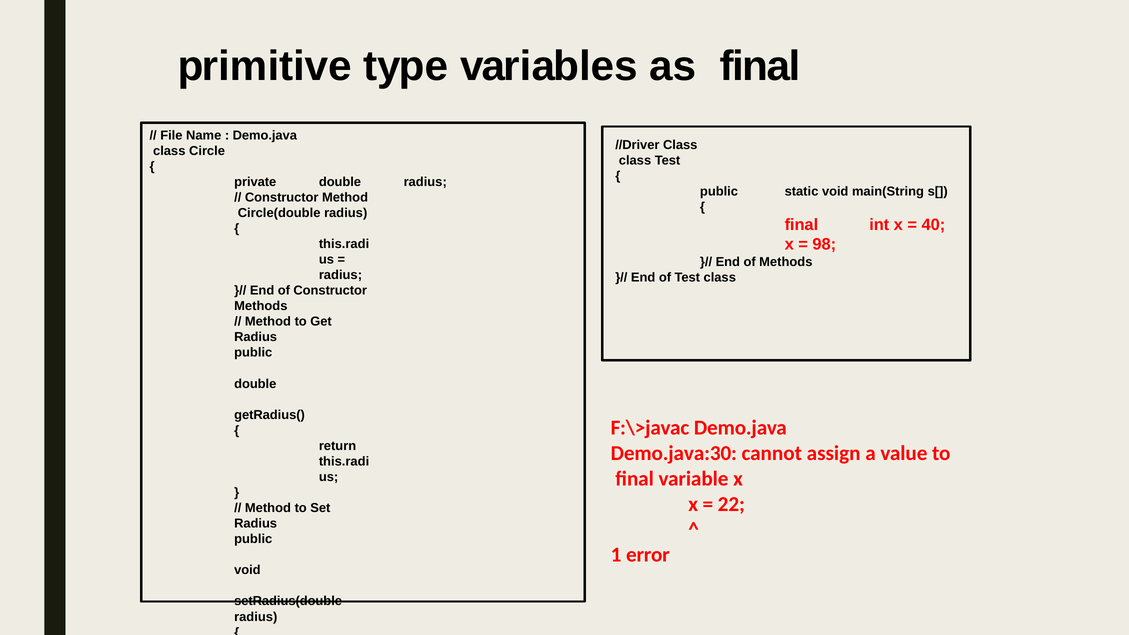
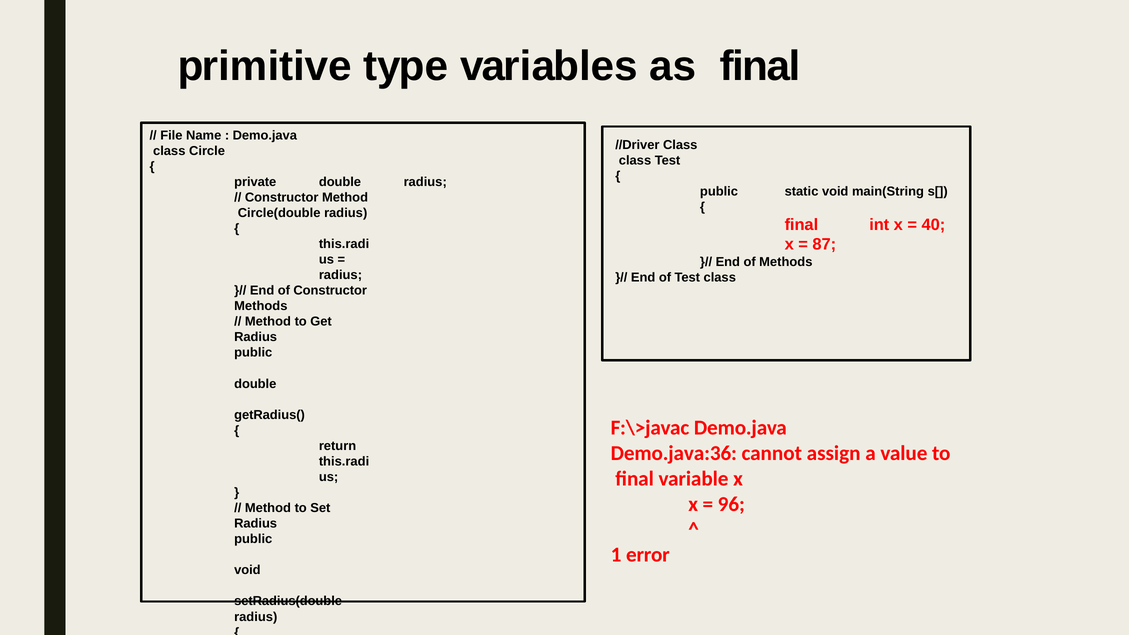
98: 98 -> 87
Demo.java:30: Demo.java:30 -> Demo.java:36
22: 22 -> 96
